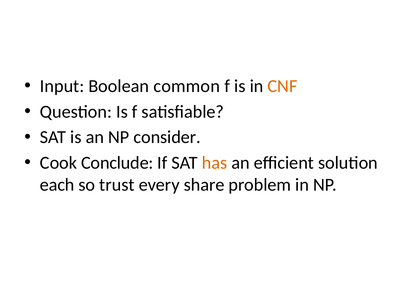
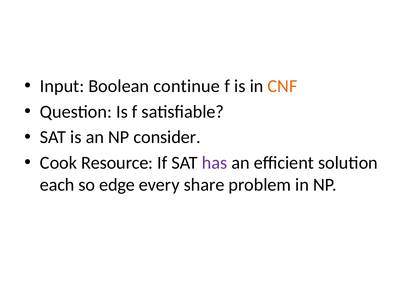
common: common -> continue
Conclude: Conclude -> Resource
has colour: orange -> purple
trust: trust -> edge
